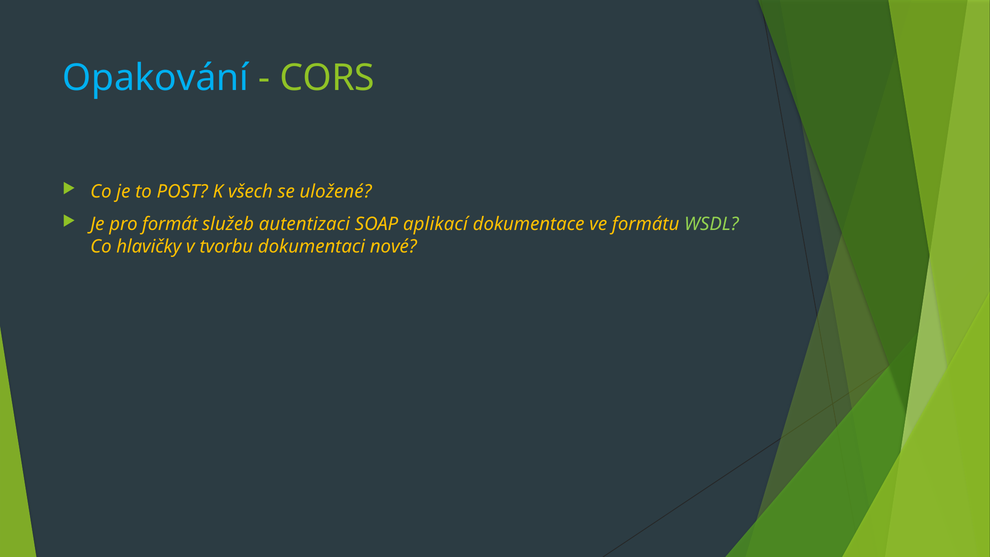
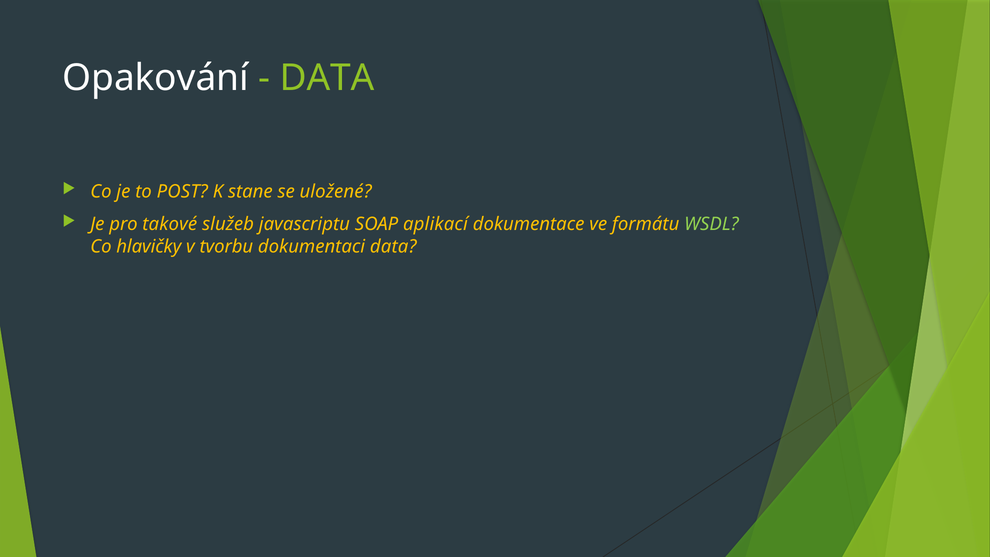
Opakování colour: light blue -> white
CORS at (327, 78): CORS -> DATA
všech: všech -> stane
formát: formát -> takové
autentizaci: autentizaci -> javascriptu
dokumentaci nové: nové -> data
